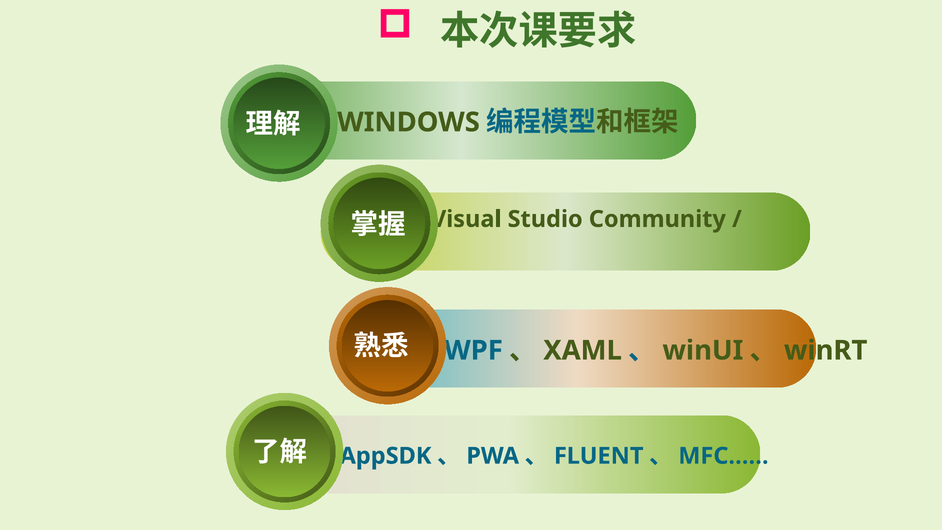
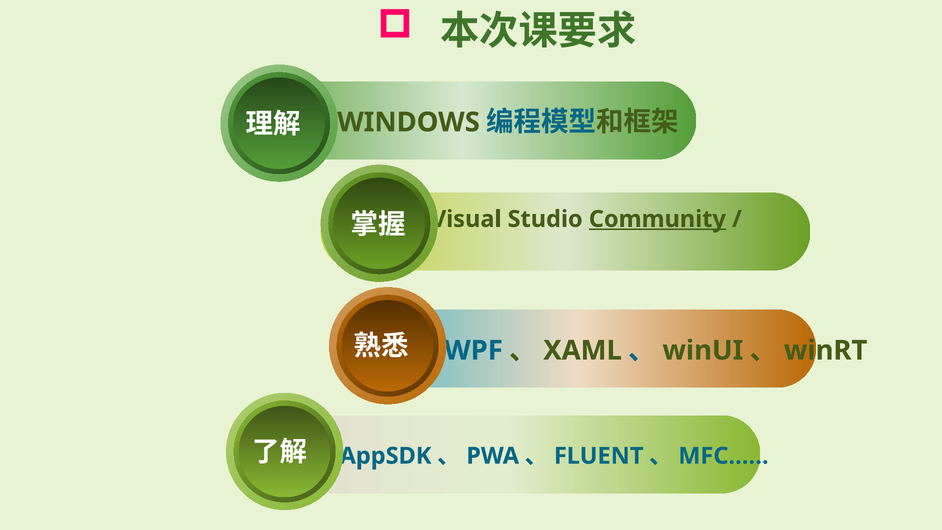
Community underline: none -> present
